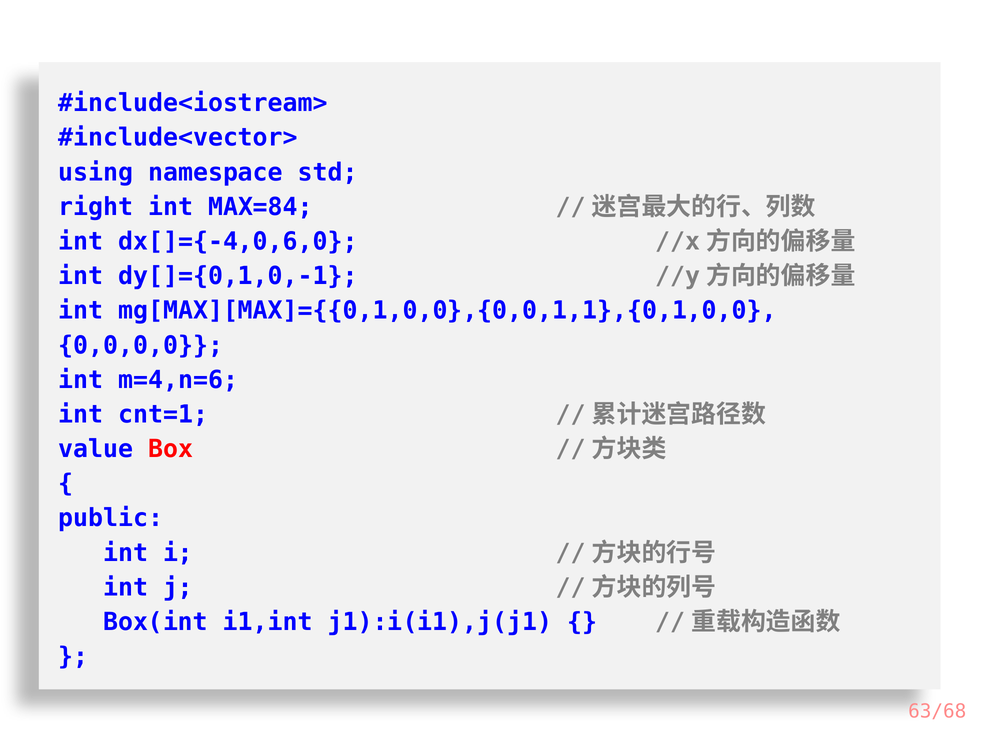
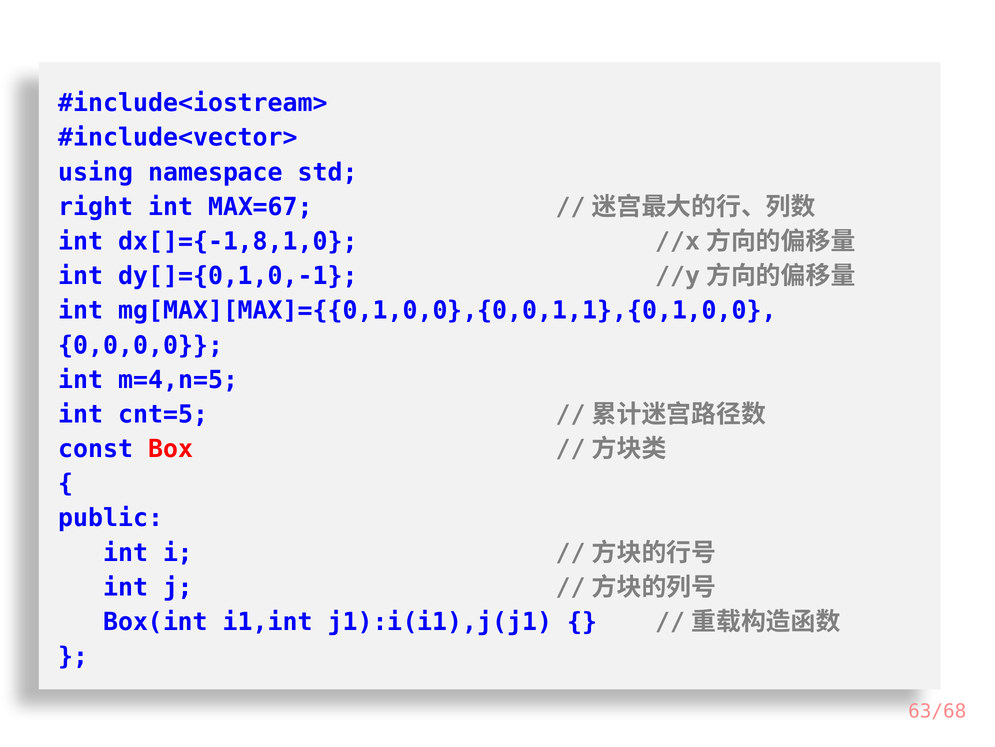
MAX=84: MAX=84 -> MAX=67
dx[]={-4,0,6,0: dx[]={-4,0,6,0 -> dx[]={-1,8,1,0
m=4,n=6: m=4,n=6 -> m=4,n=5
cnt=1: cnt=1 -> cnt=5
value: value -> const
